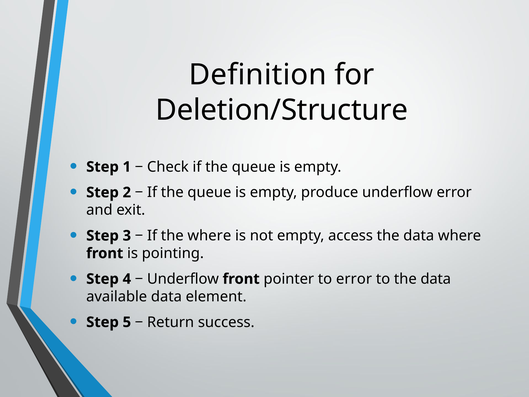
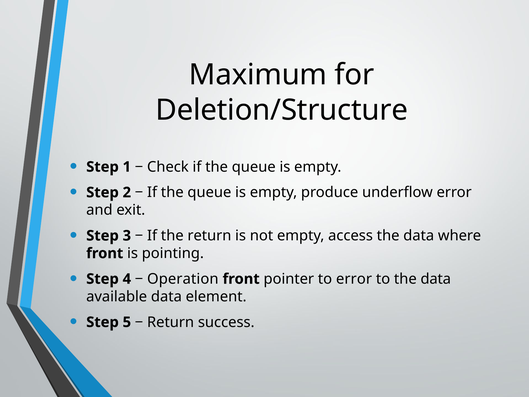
Definition: Definition -> Maximum
the where: where -> return
Underflow at (183, 279): Underflow -> Operation
